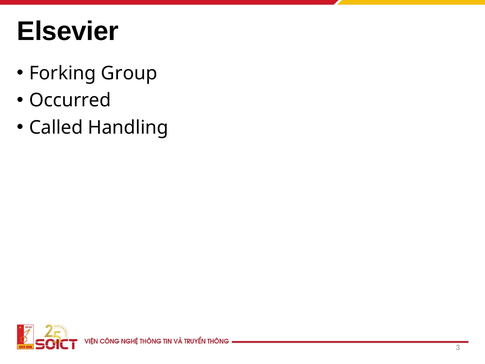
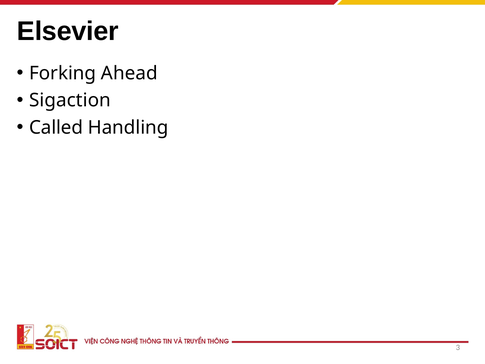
Group: Group -> Ahead
Occurred: Occurred -> Sigaction
